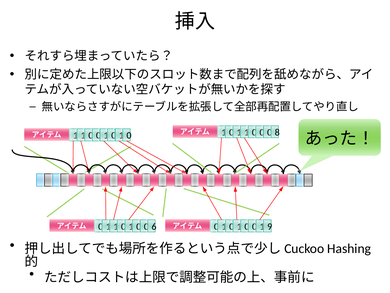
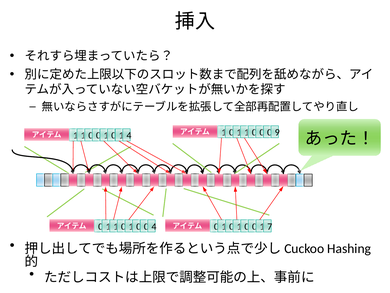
8: 8 -> 9
0 at (129, 135): 0 -> 4
6 at (154, 226): 6 -> 4
9: 9 -> 7
